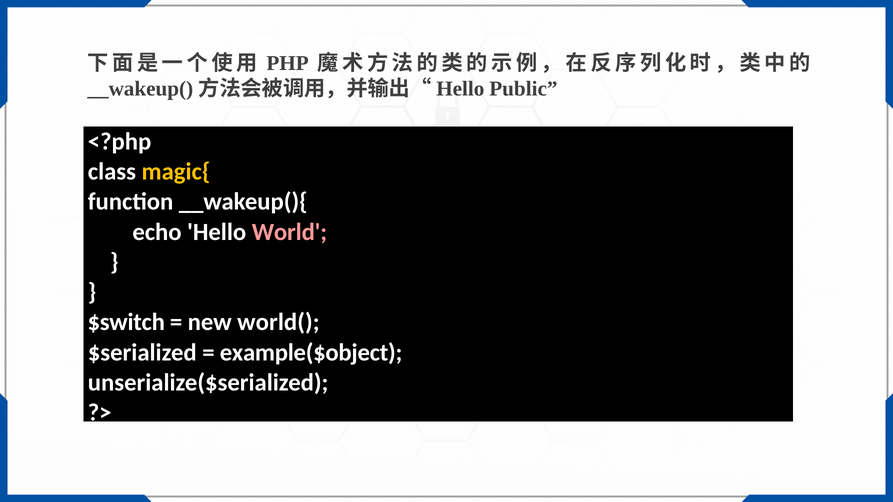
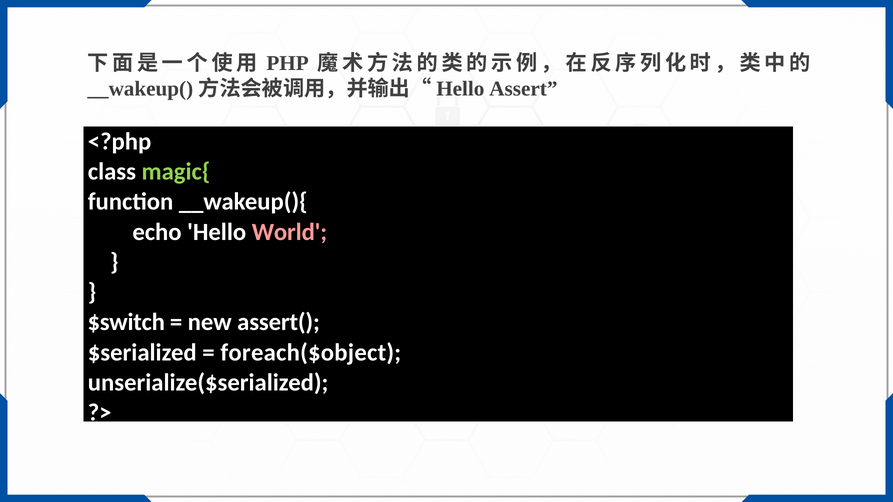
Public: Public -> Assert
magic{ colour: yellow -> light green
world(: world( -> assert(
example($object: example($object -> foreach($object
